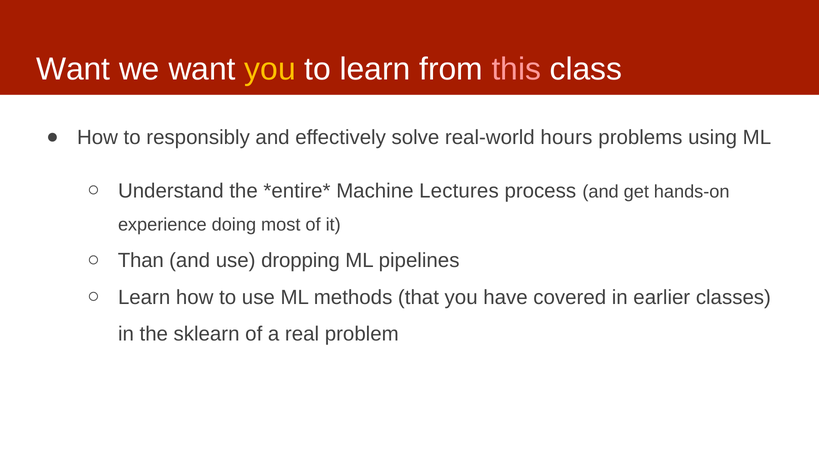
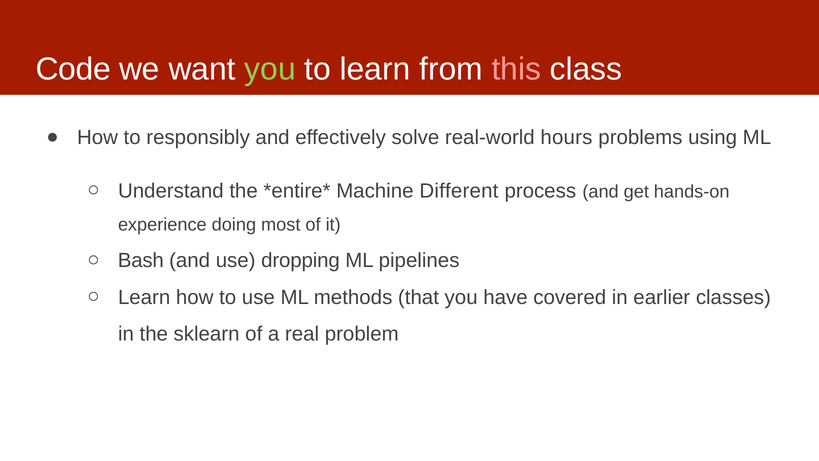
Want at (73, 69): Want -> Code
you at (270, 69) colour: yellow -> light green
Lectures: Lectures -> Different
Than: Than -> Bash
